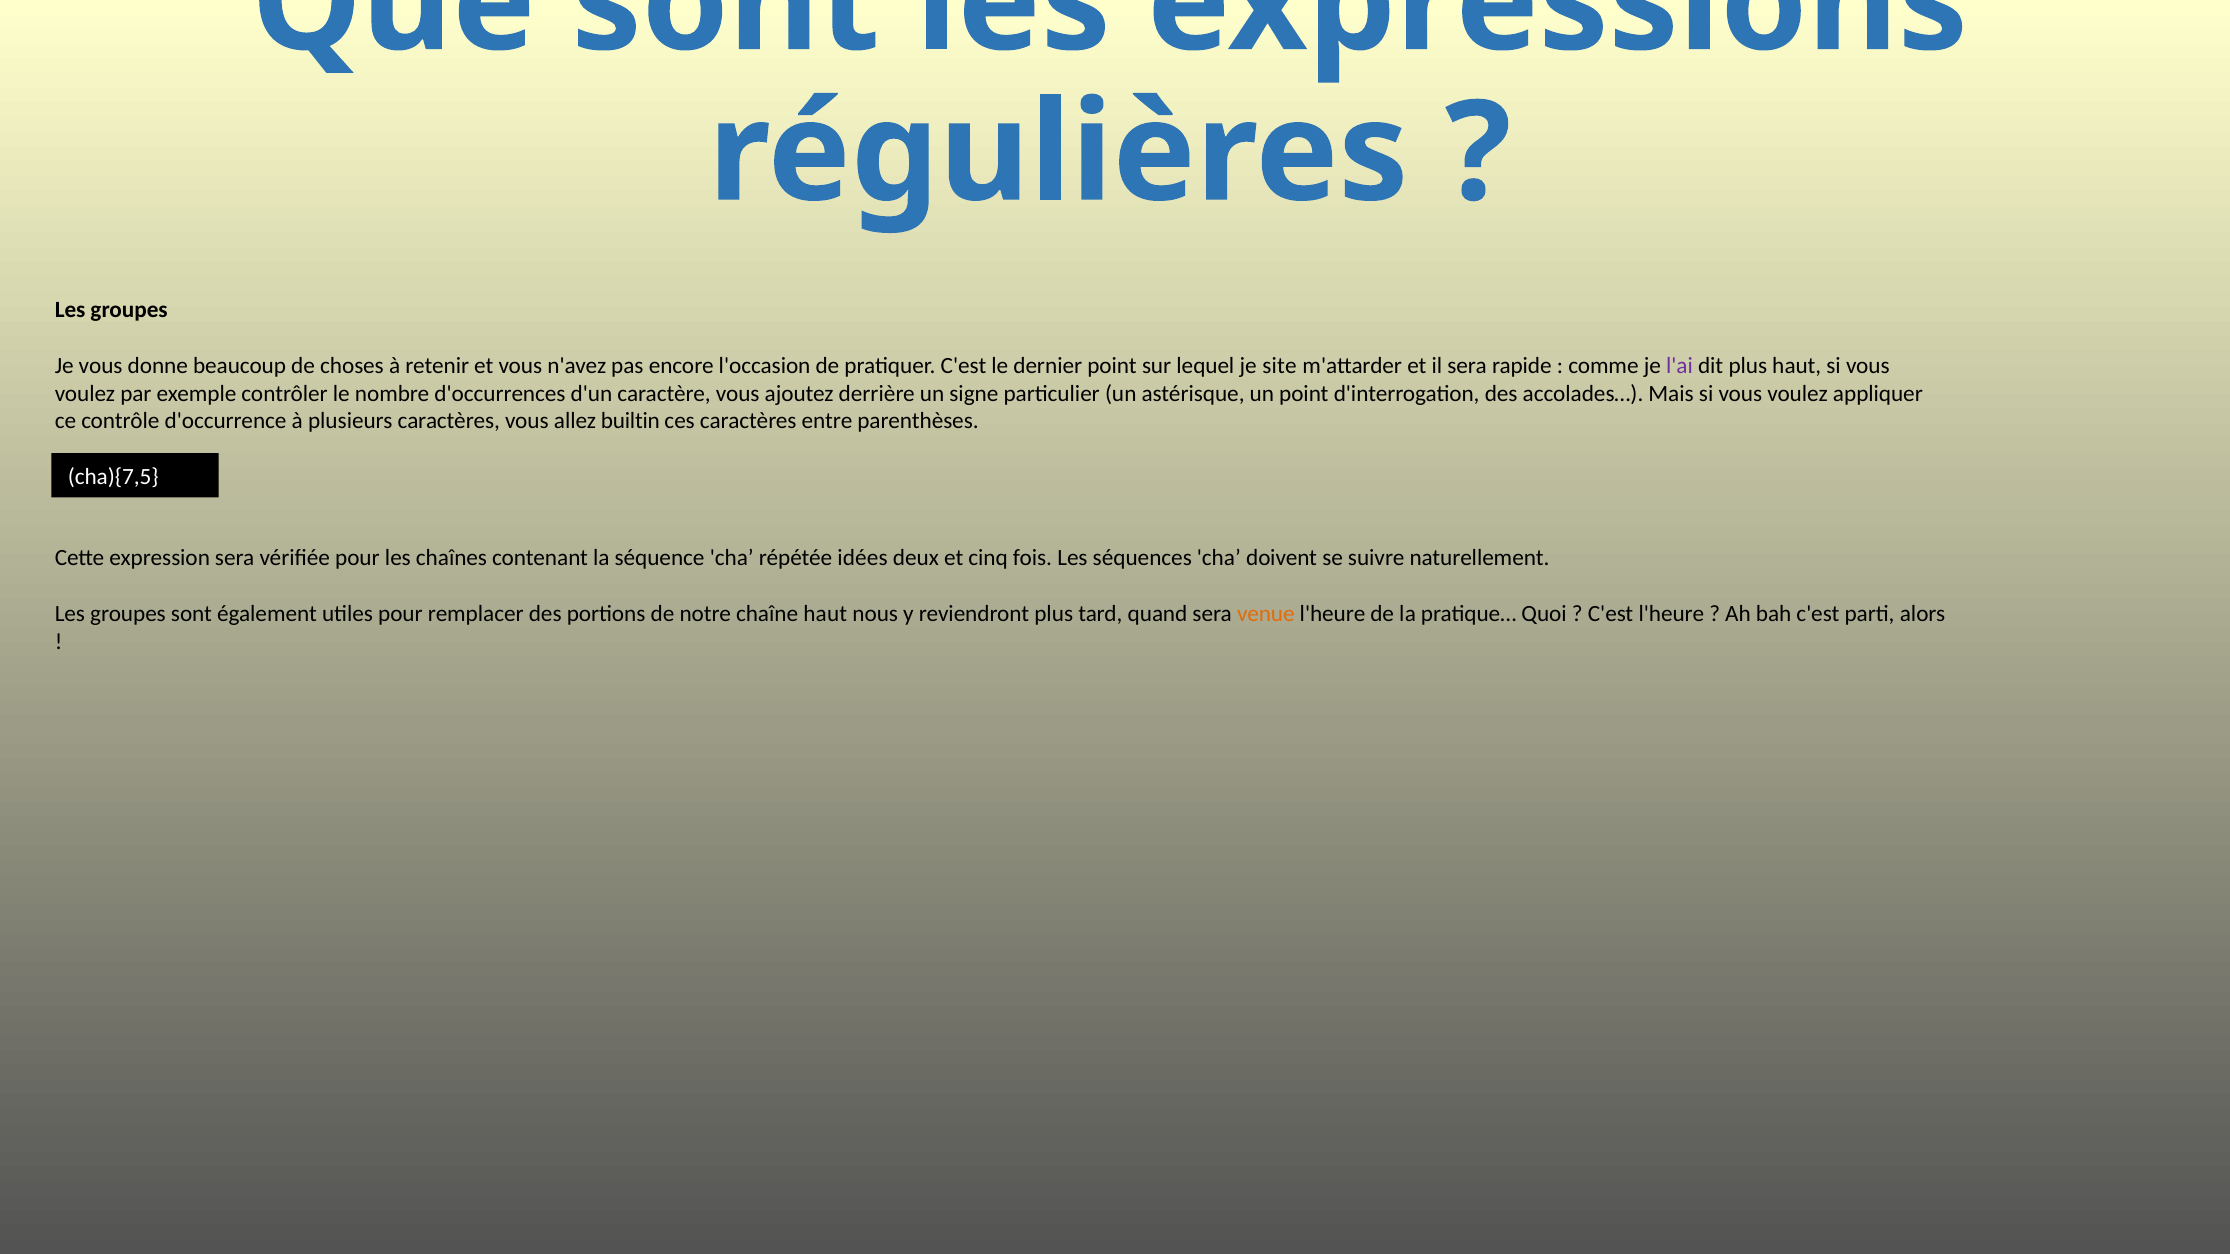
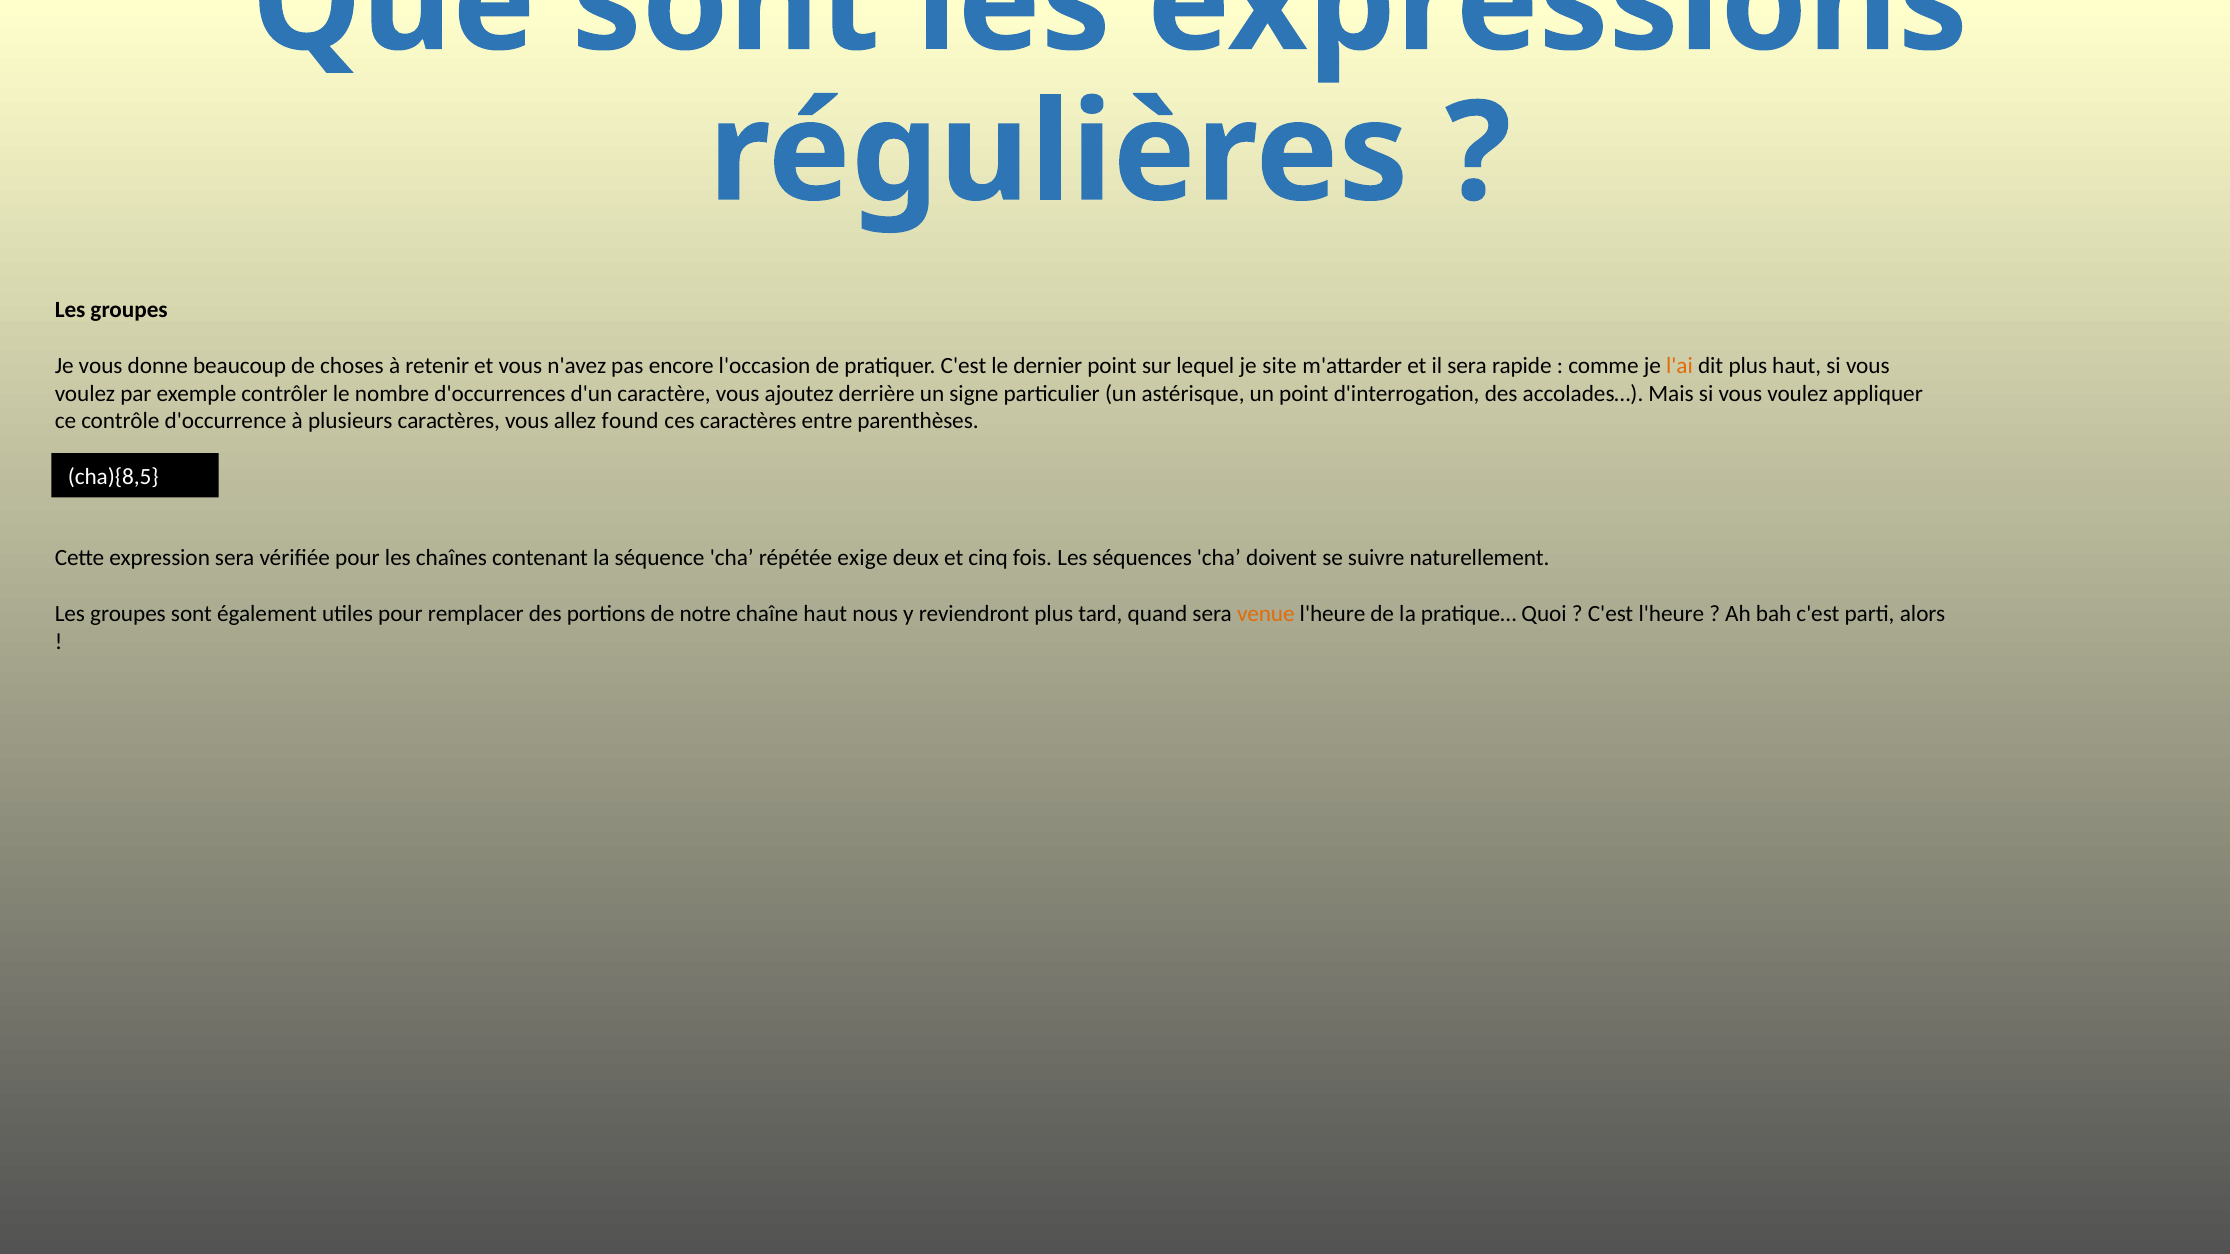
l'ai colour: purple -> orange
builtin: builtin -> found
cha){7,5: cha){7,5 -> cha){8,5
idées: idées -> exige
